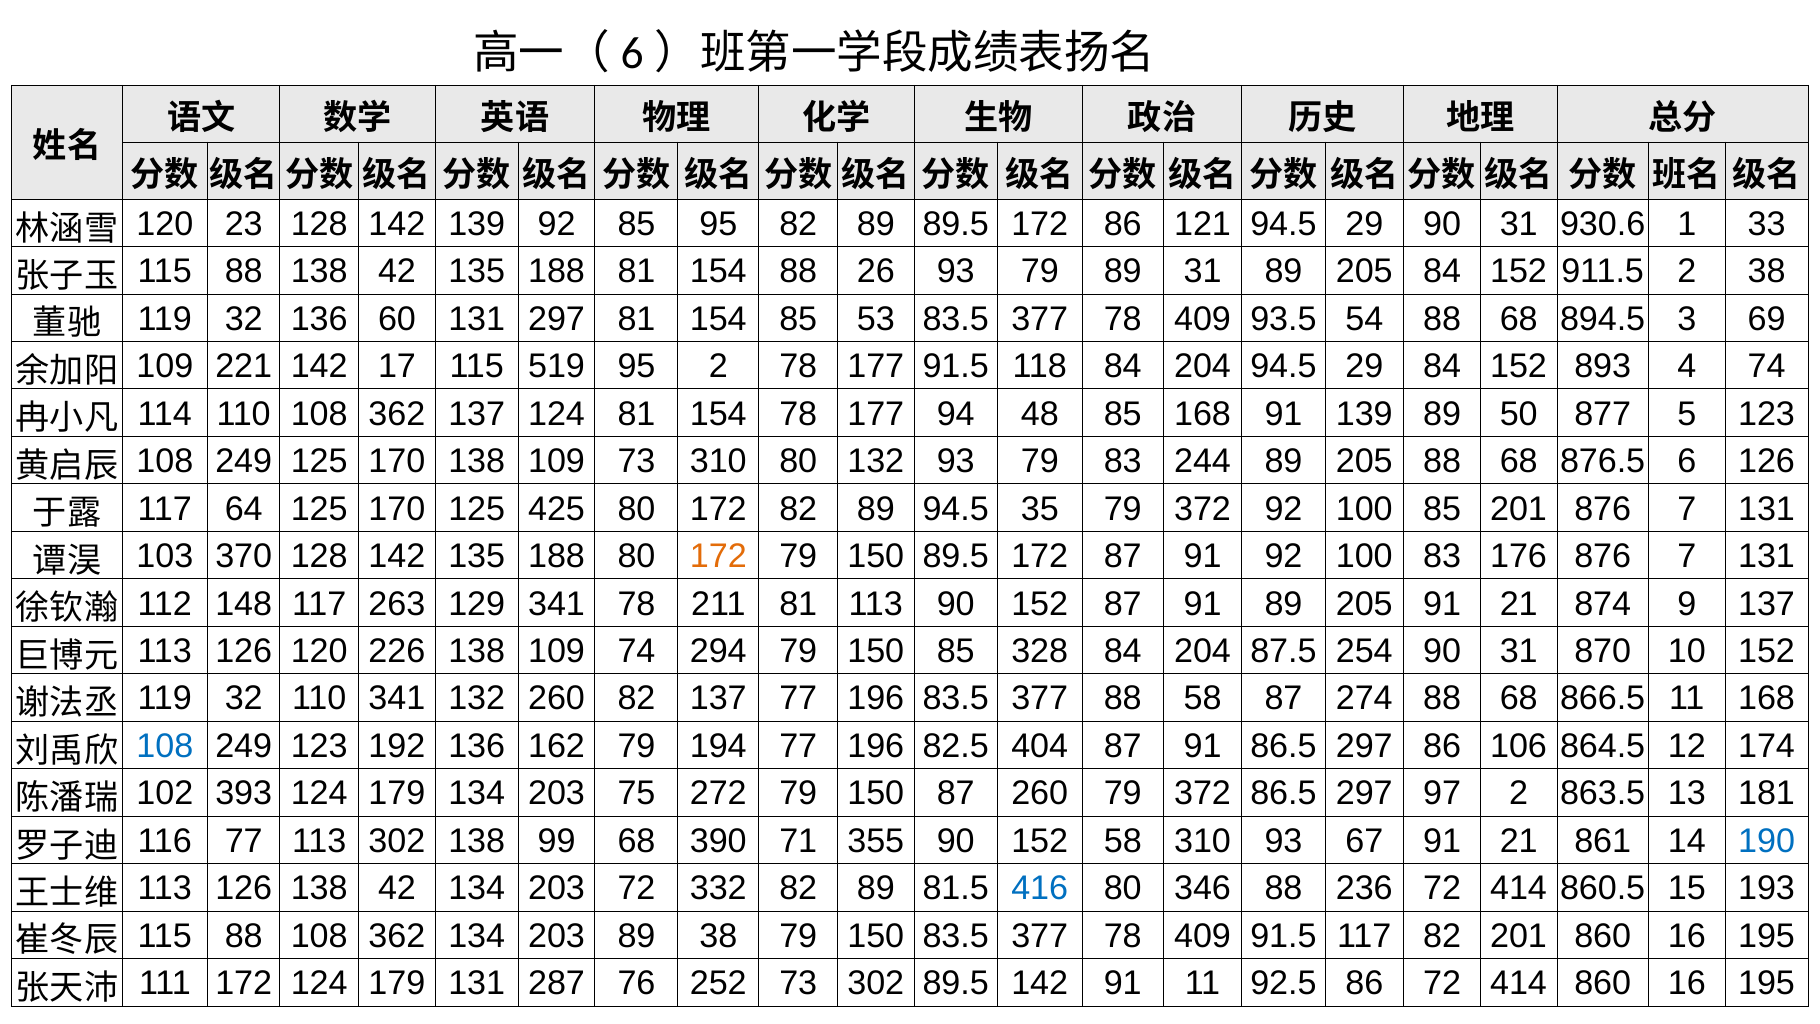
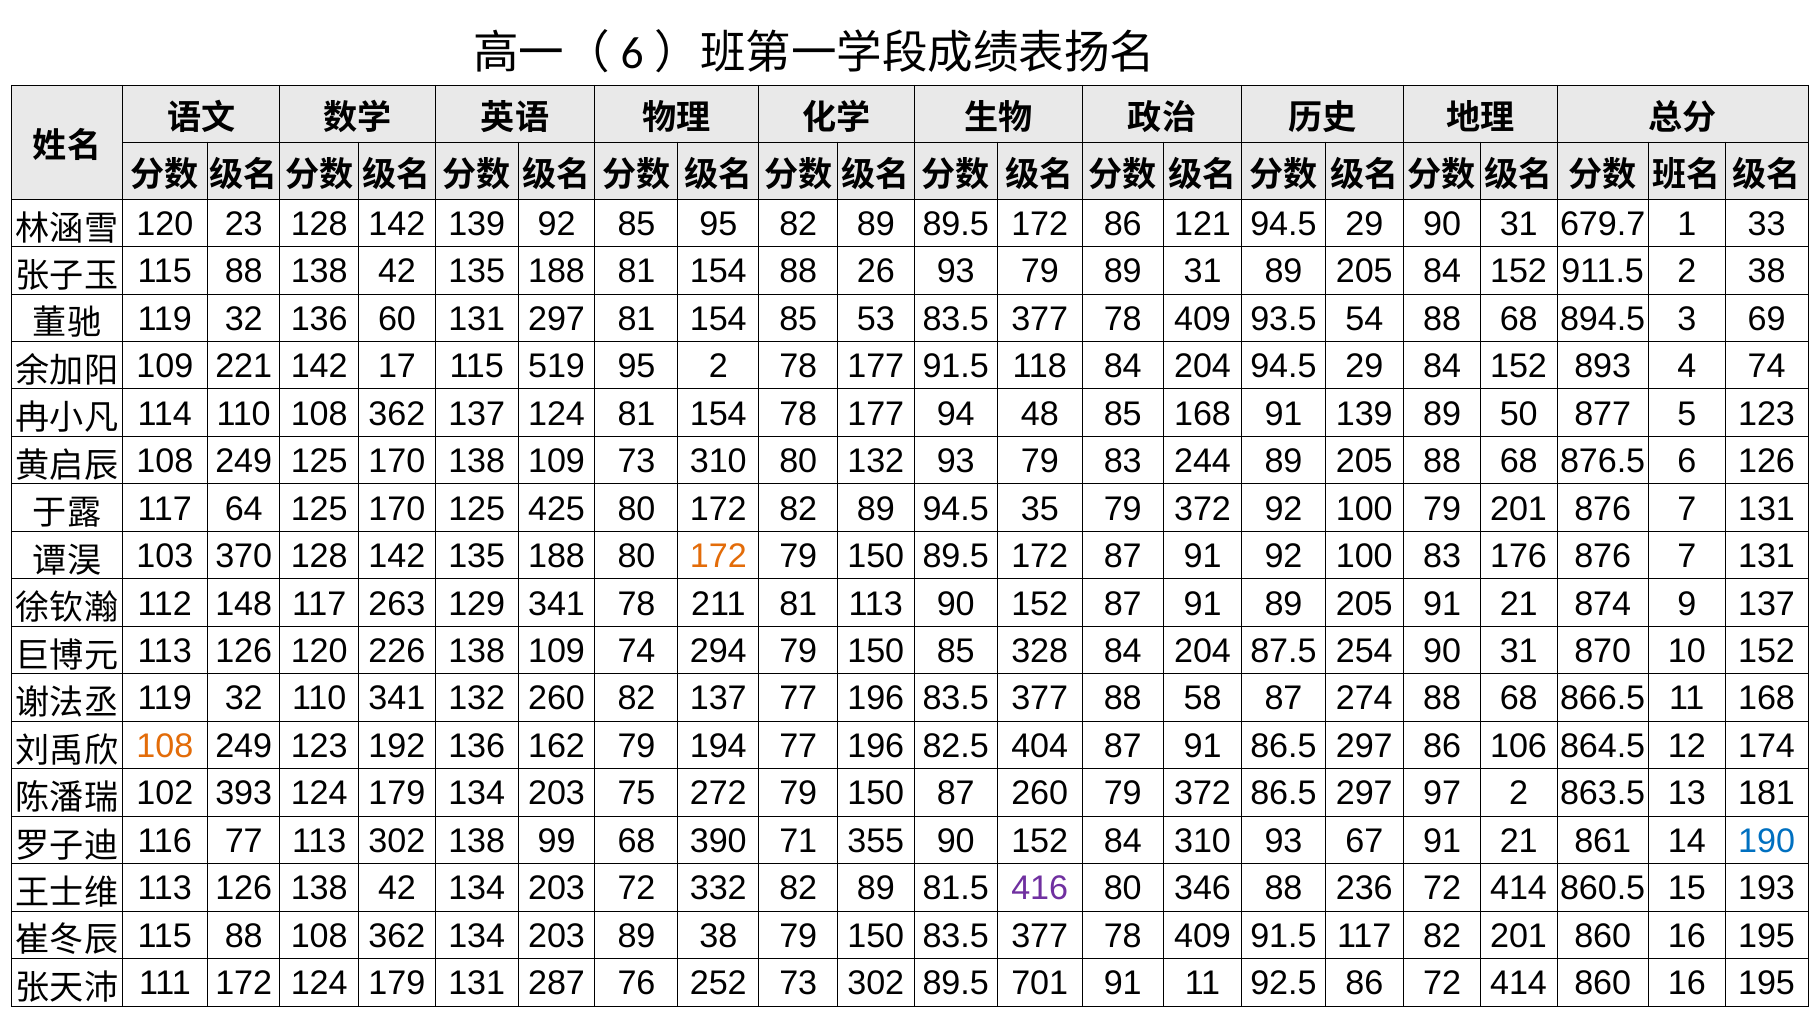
930.6: 930.6 -> 679.7
100 85: 85 -> 79
108 at (165, 746) colour: blue -> orange
152 58: 58 -> 84
416 colour: blue -> purple
89.5 142: 142 -> 701
